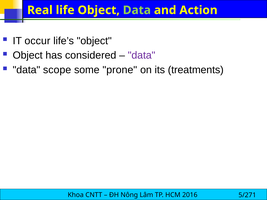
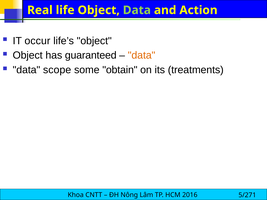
considered: considered -> guaranteed
data at (142, 55) colour: purple -> orange
prone: prone -> obtain
